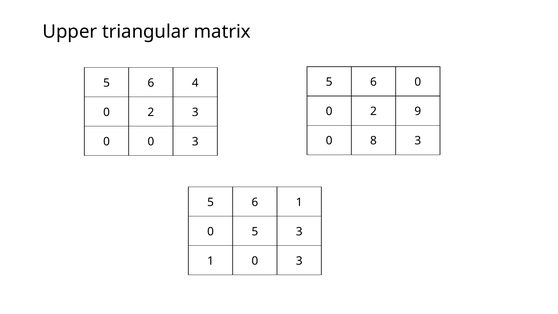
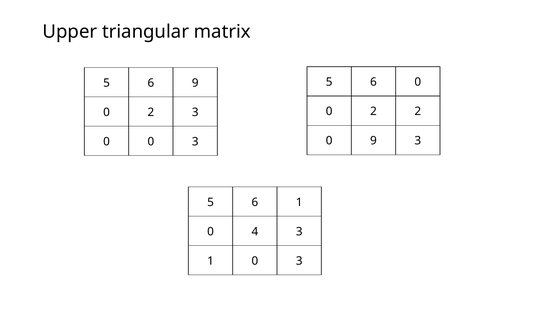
6 4: 4 -> 9
2 9: 9 -> 2
0 8: 8 -> 9
0 5: 5 -> 4
